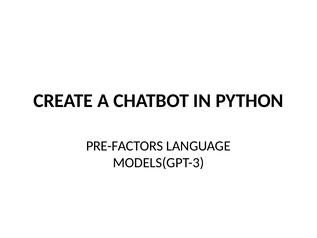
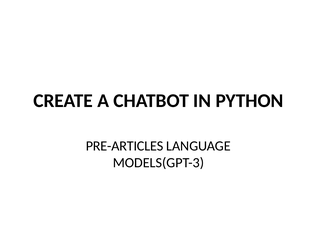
PRE-FACTORS: PRE-FACTORS -> PRE-ARTICLES
